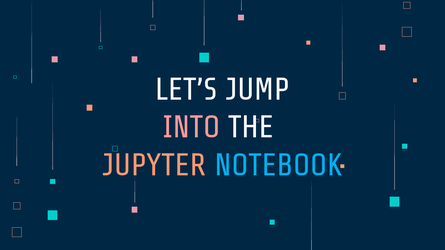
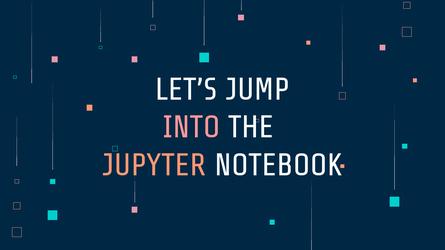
NOTEBOOK colour: light blue -> white
